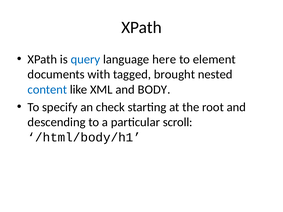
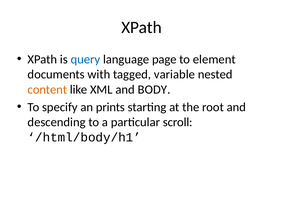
here: here -> page
brought: brought -> variable
content colour: blue -> orange
check: check -> prints
